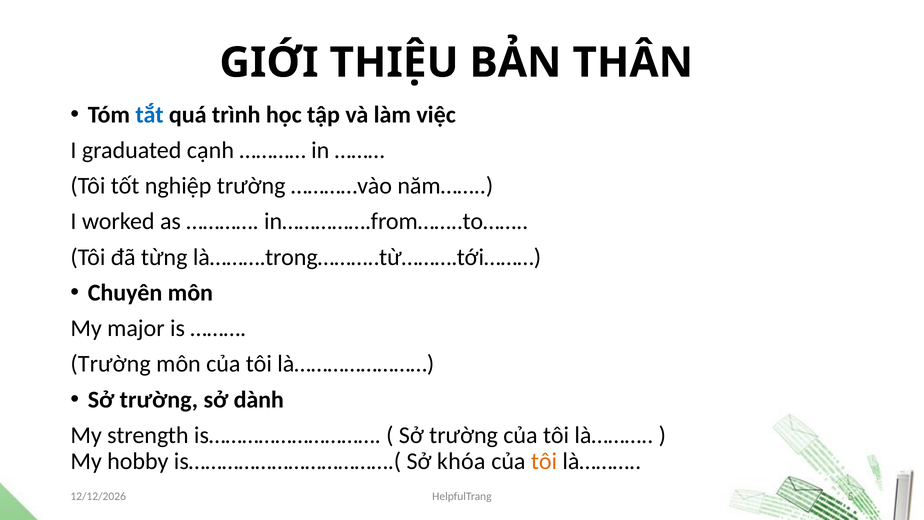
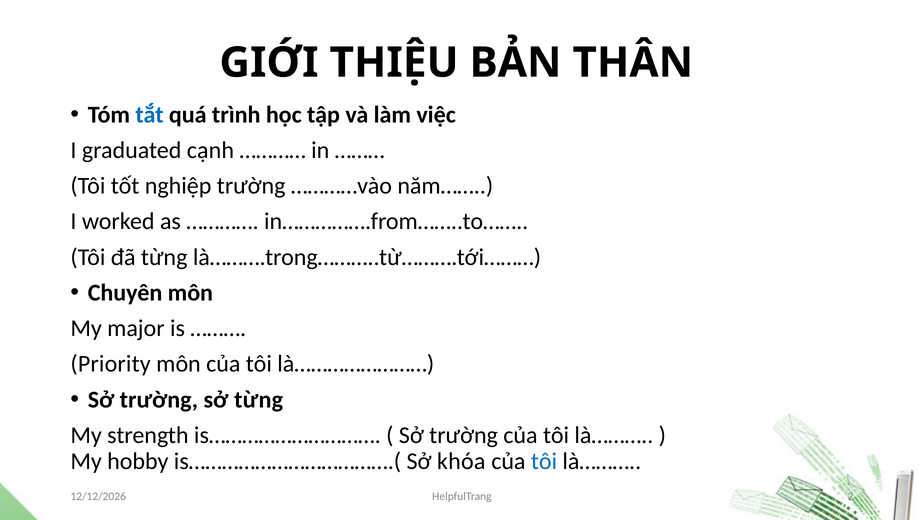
Trường at (111, 364): Trường -> Priority
sở dành: dành -> từng
tôi at (544, 461) colour: orange -> blue
5: 5 -> 2
